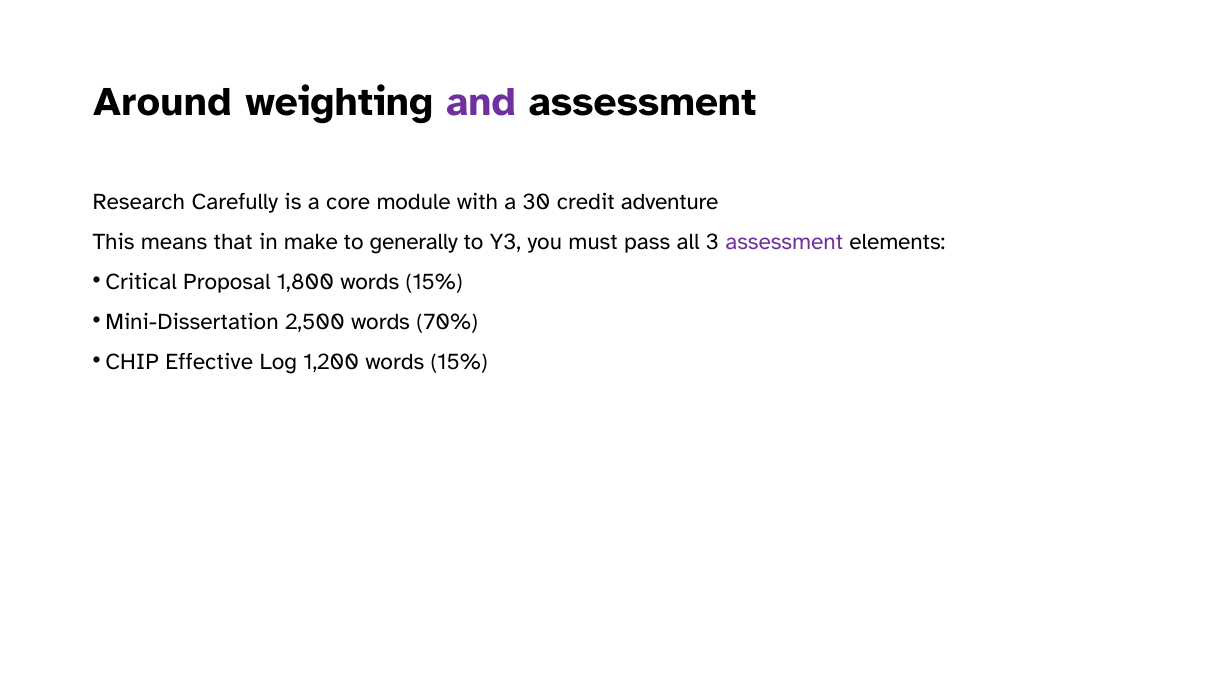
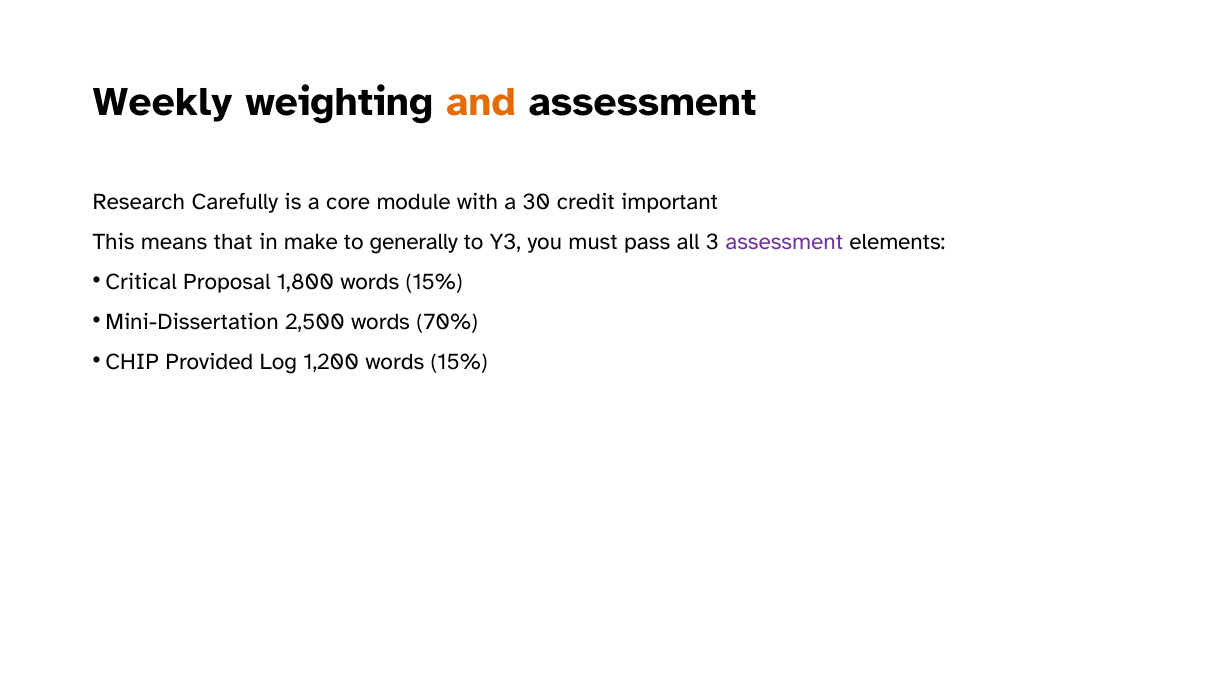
Around: Around -> Weekly
and colour: purple -> orange
adventure: adventure -> important
Effective: Effective -> Provided
